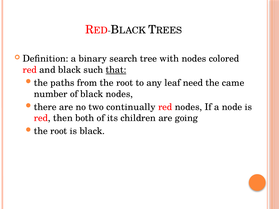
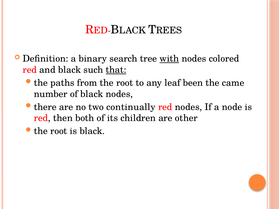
with underline: none -> present
need: need -> been
going: going -> other
